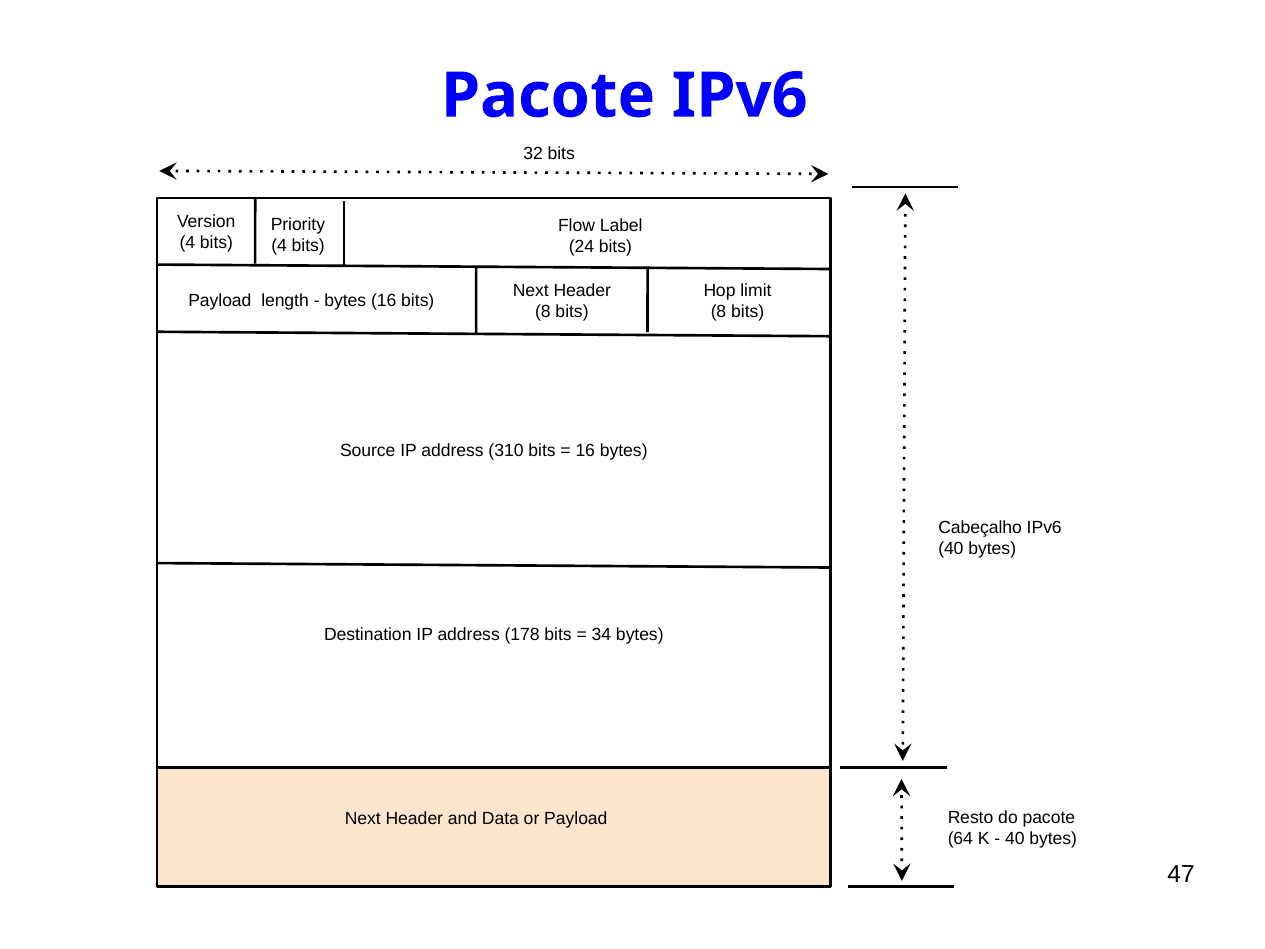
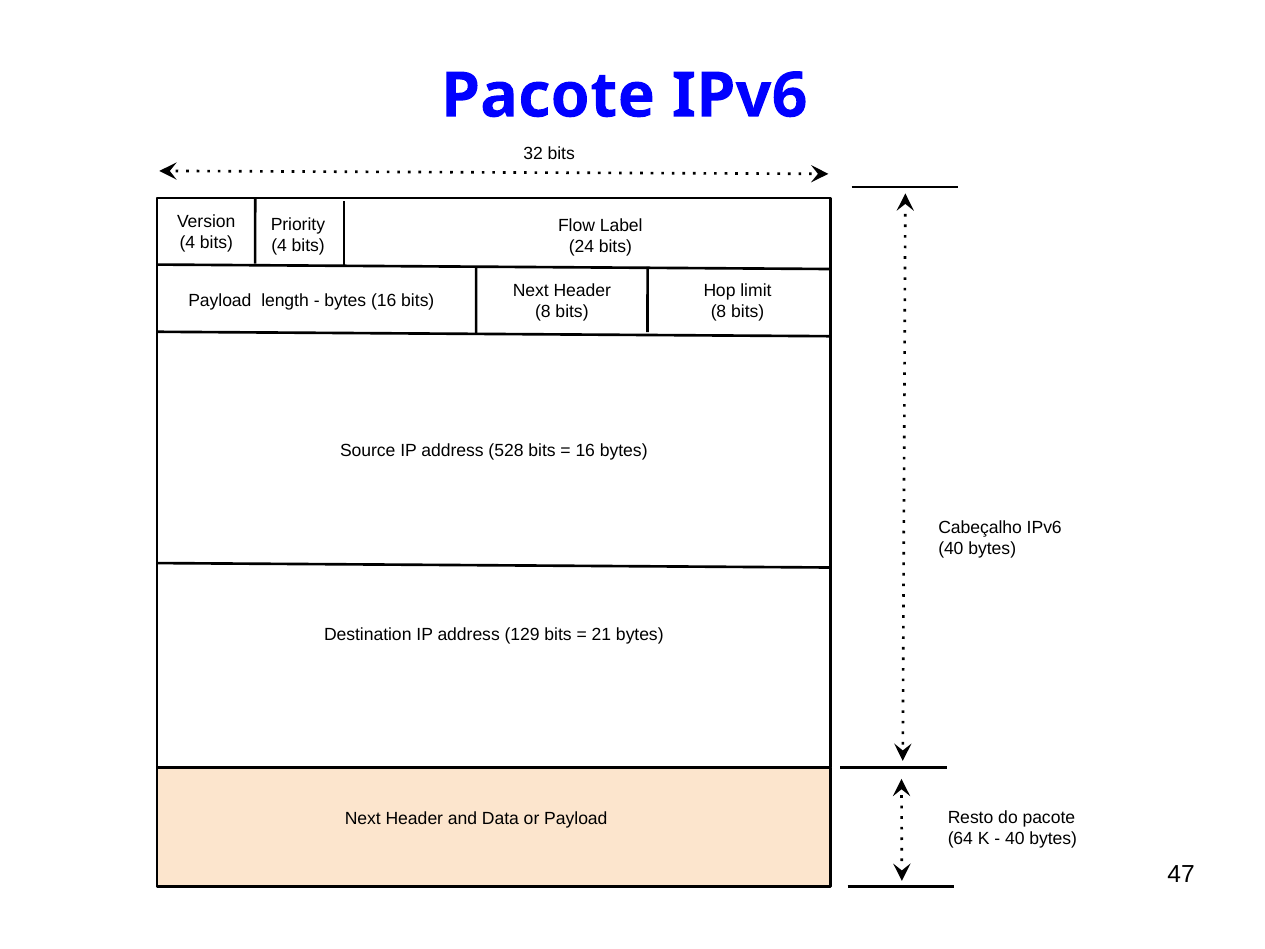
310: 310 -> 528
178: 178 -> 129
34: 34 -> 21
